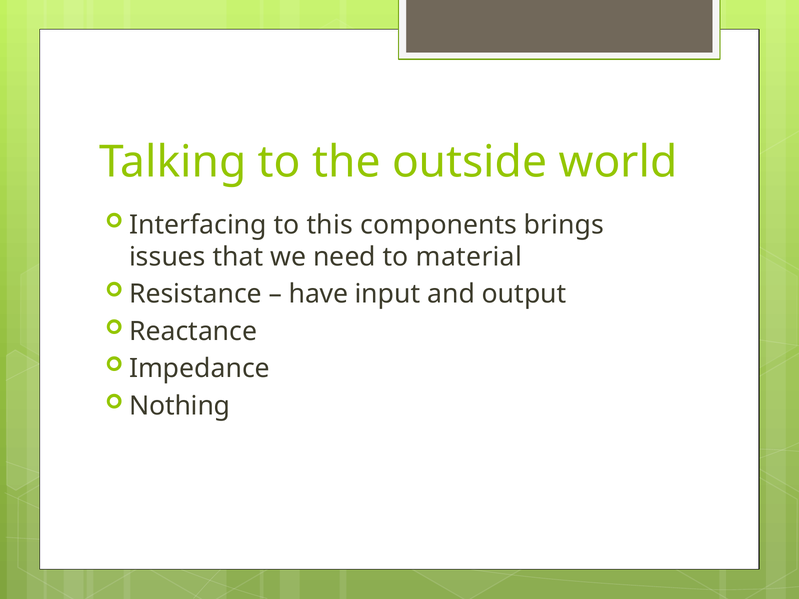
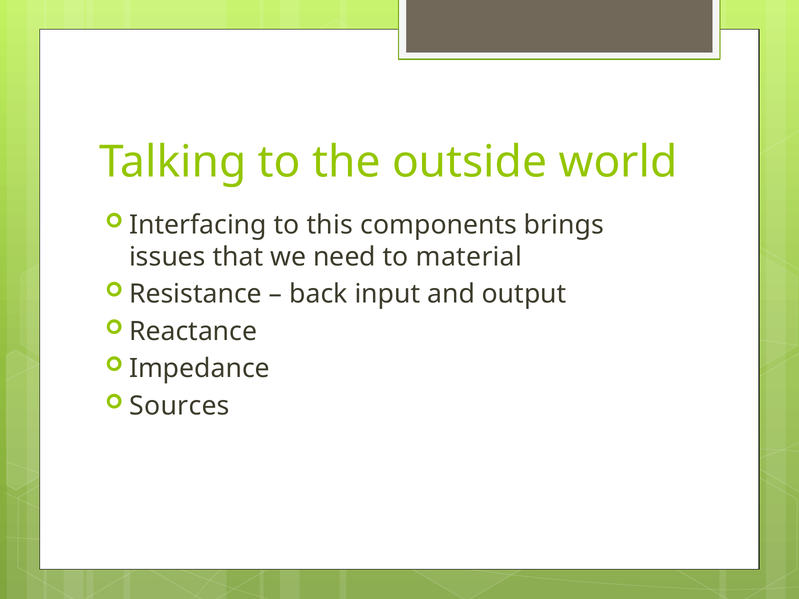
have: have -> back
Nothing: Nothing -> Sources
